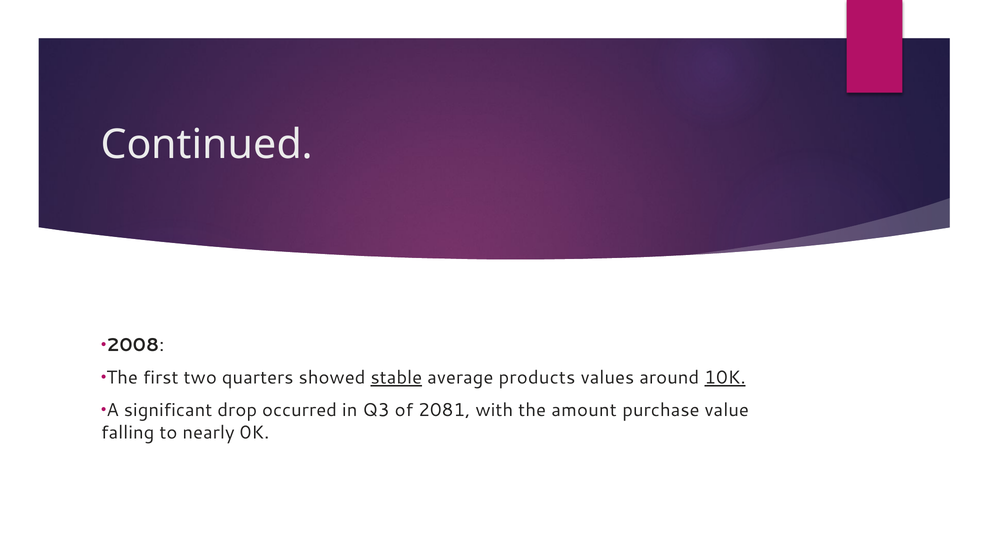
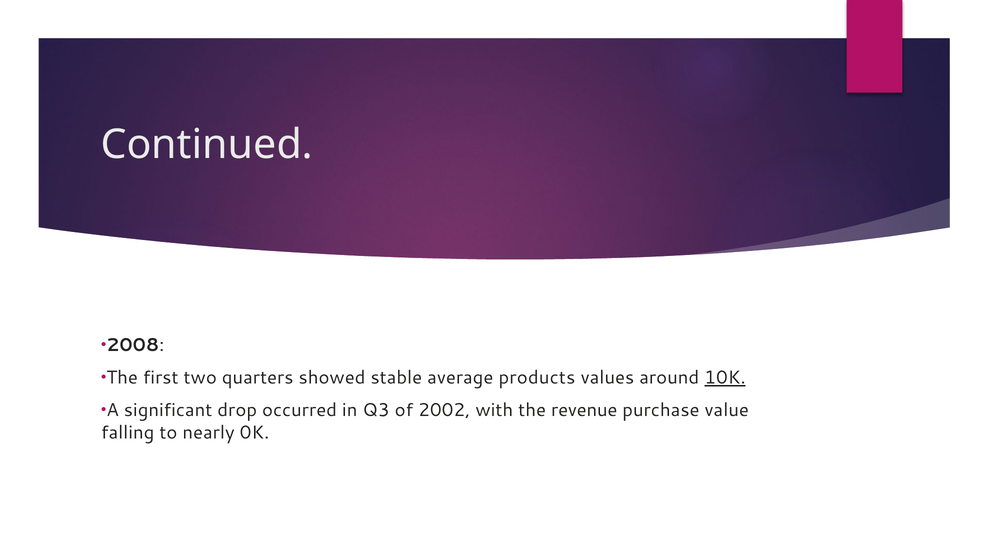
stable underline: present -> none
2081: 2081 -> 2002
amount: amount -> revenue
